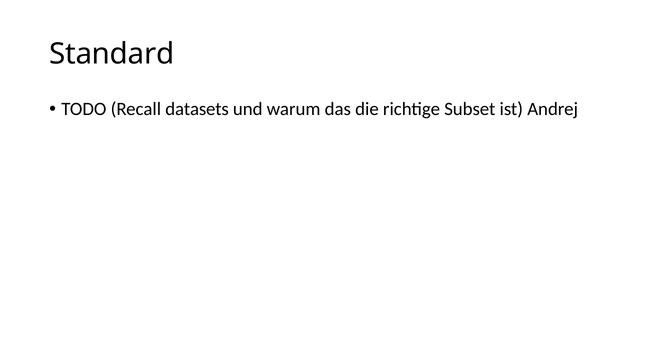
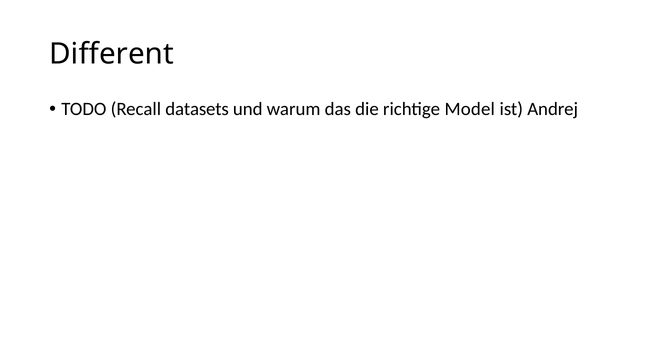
Standard: Standard -> Different
Subset: Subset -> Model
